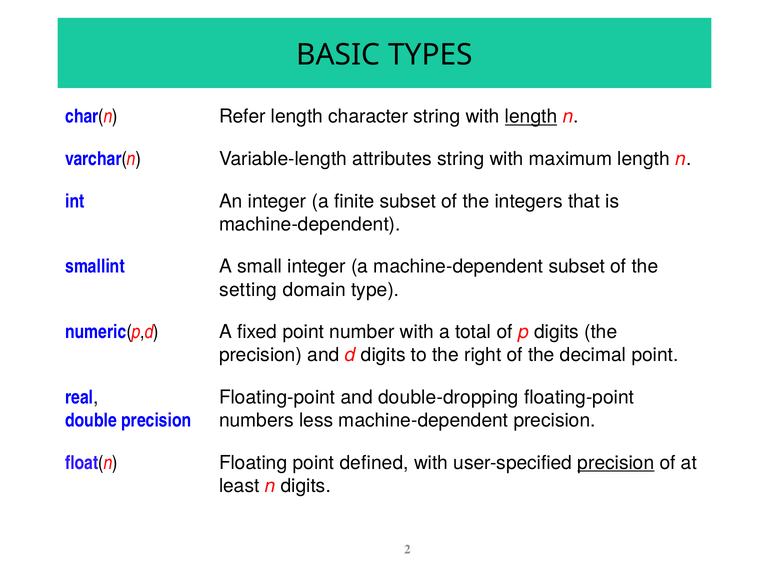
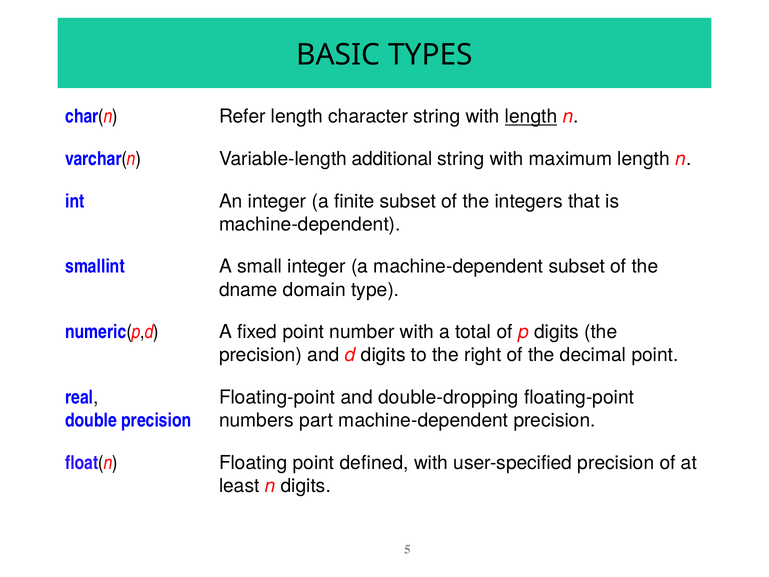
attributes: attributes -> additional
setting: setting -> dname
less: less -> part
precision at (616, 463) underline: present -> none
2: 2 -> 5
